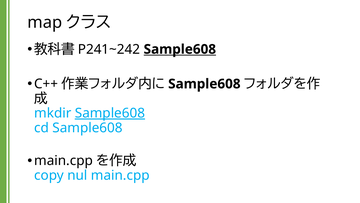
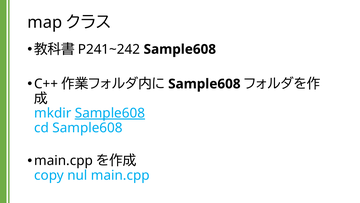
Sample608 at (180, 49) underline: present -> none
